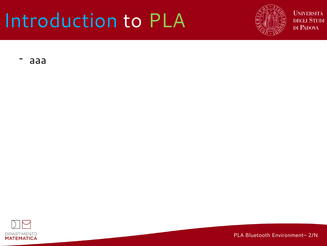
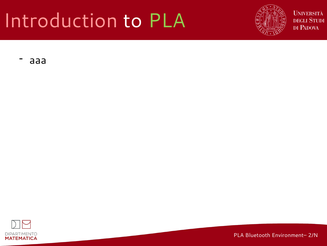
Introduction colour: light blue -> pink
